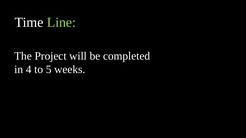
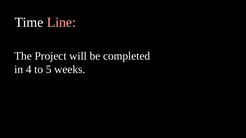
Line colour: light green -> pink
